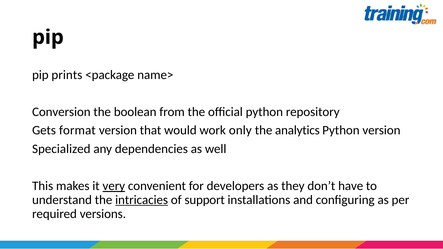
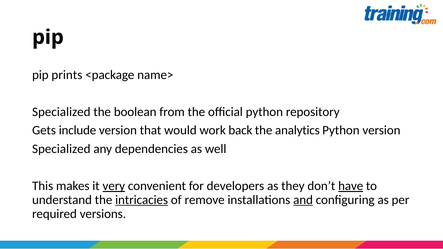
Conversion at (61, 112): Conversion -> Specialized
format: format -> include
only: only -> back
have underline: none -> present
support: support -> remove
and underline: none -> present
